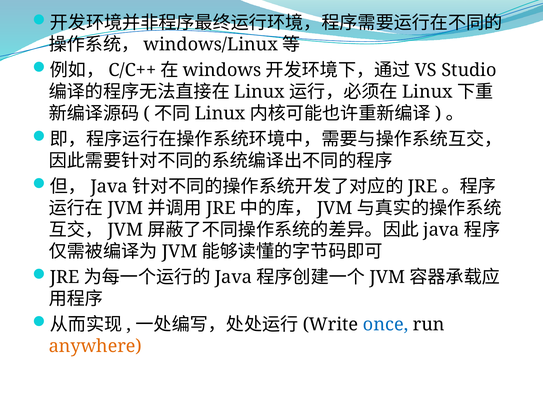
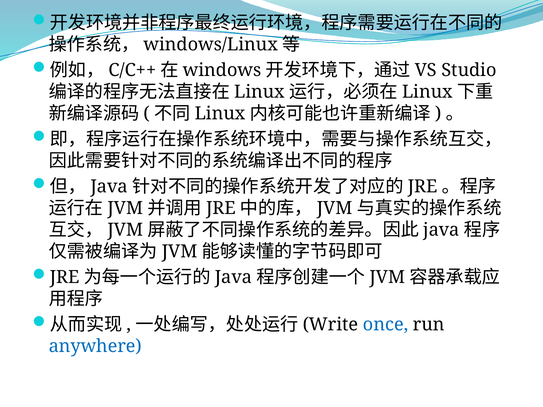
anywhere colour: orange -> blue
